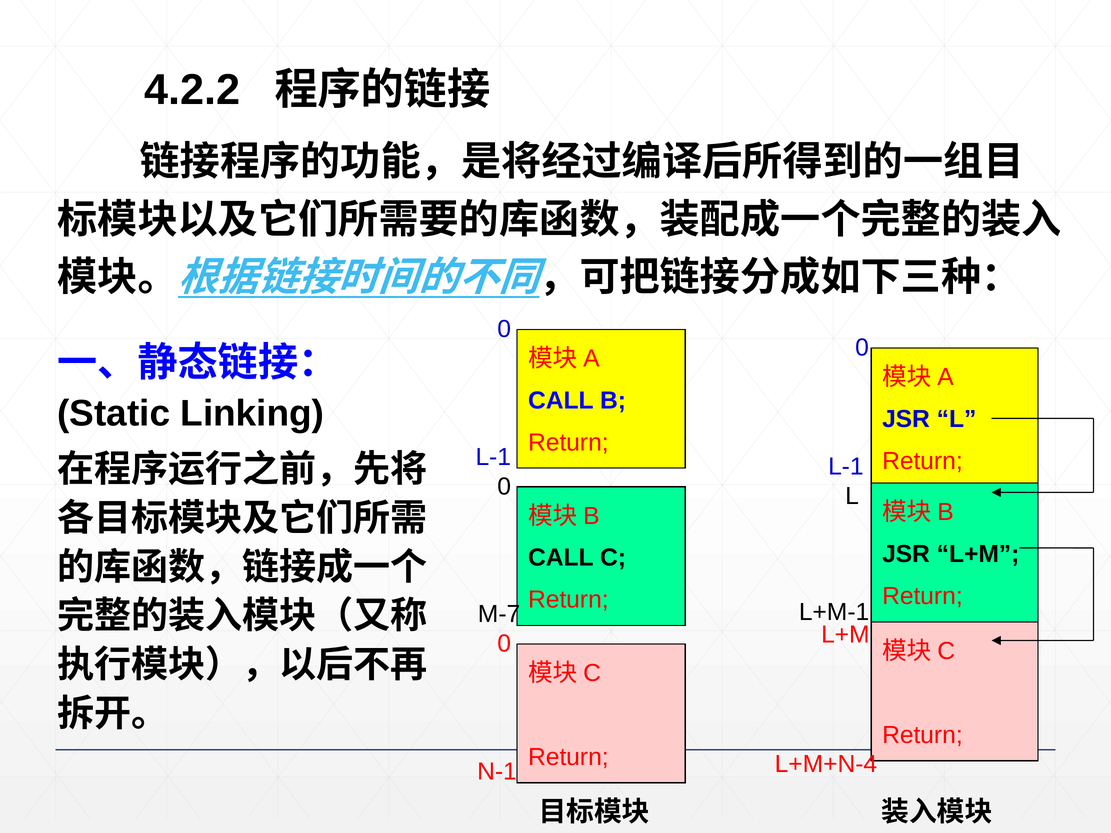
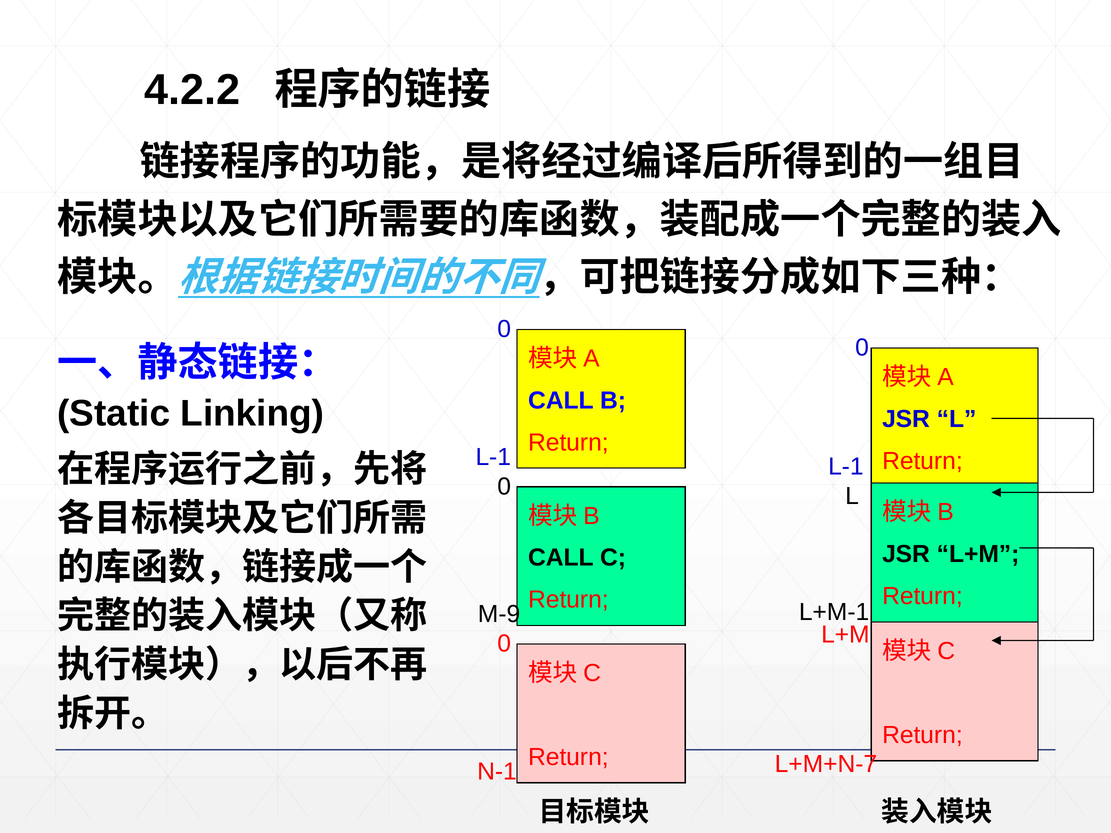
M-7: M-7 -> M-9
L+M+N-4: L+M+N-4 -> L+M+N-7
